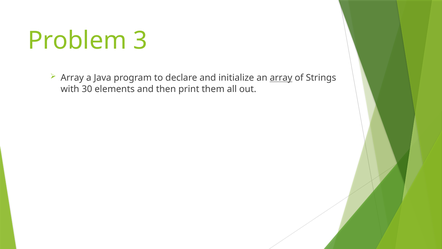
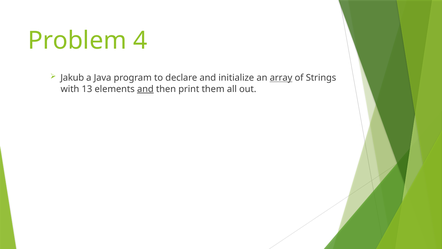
3: 3 -> 4
Array at (72, 78): Array -> Jakub
30: 30 -> 13
and at (145, 89) underline: none -> present
